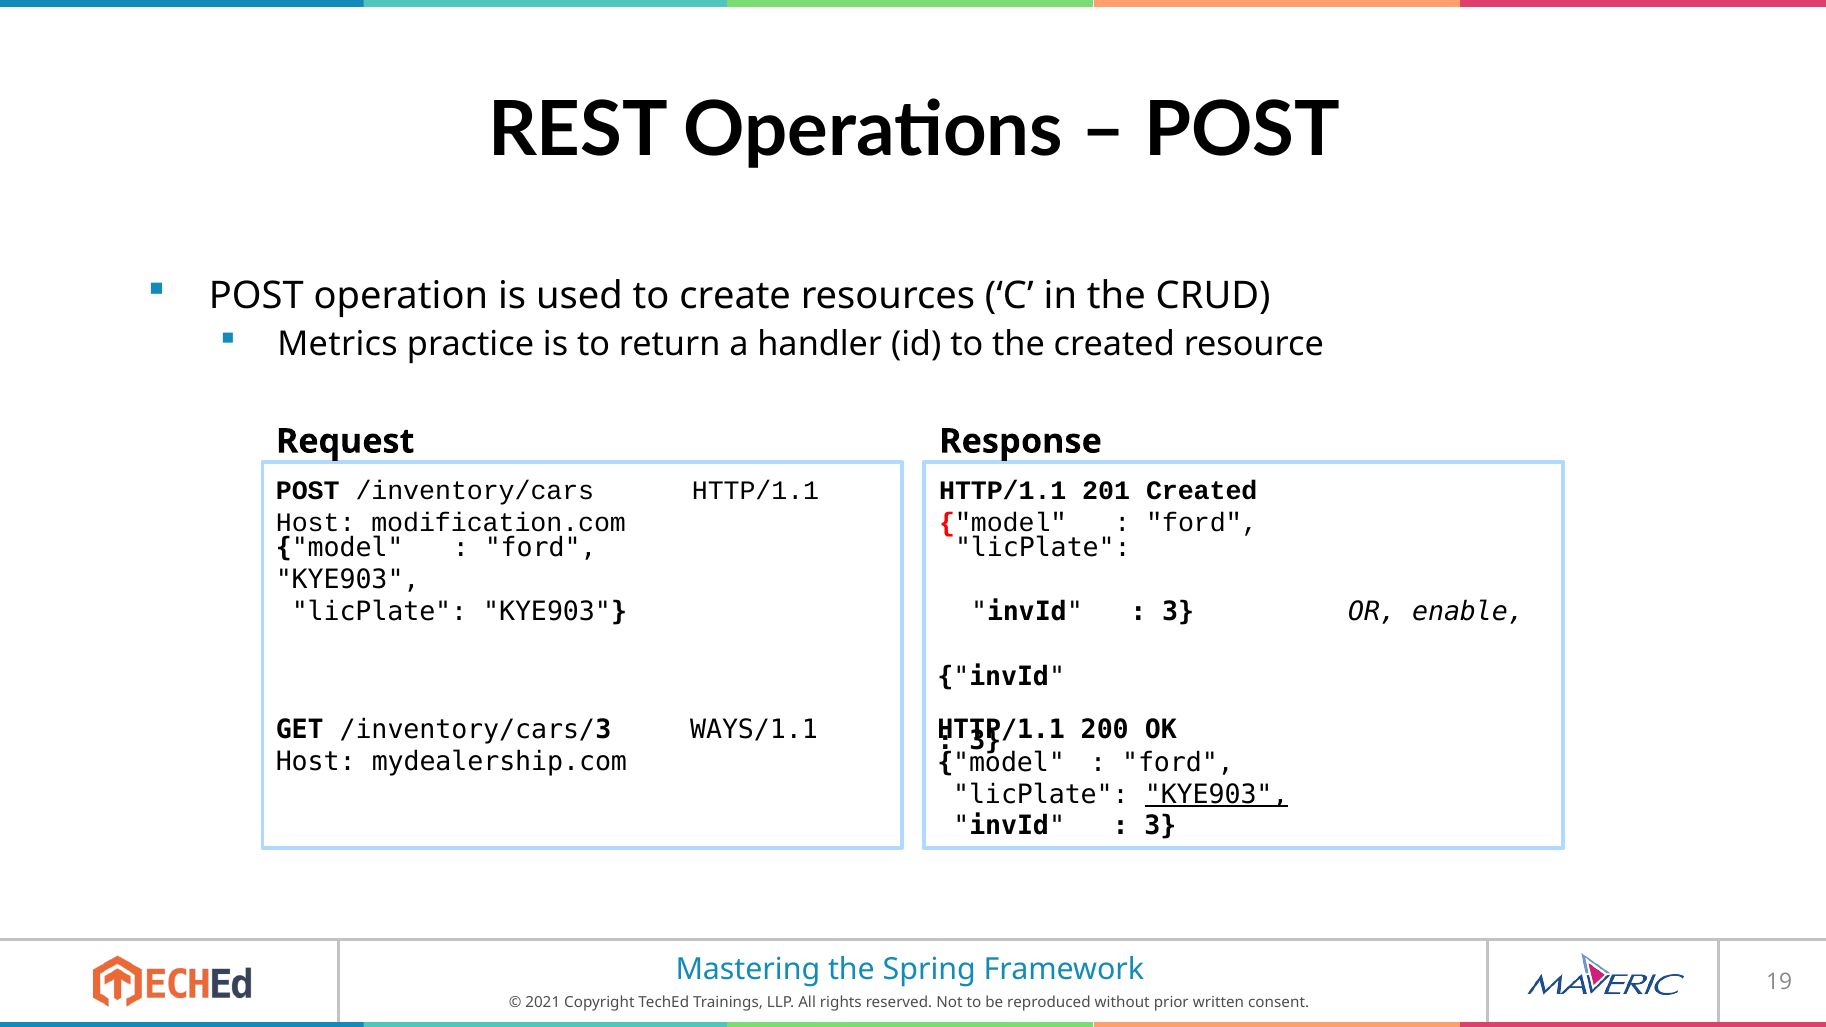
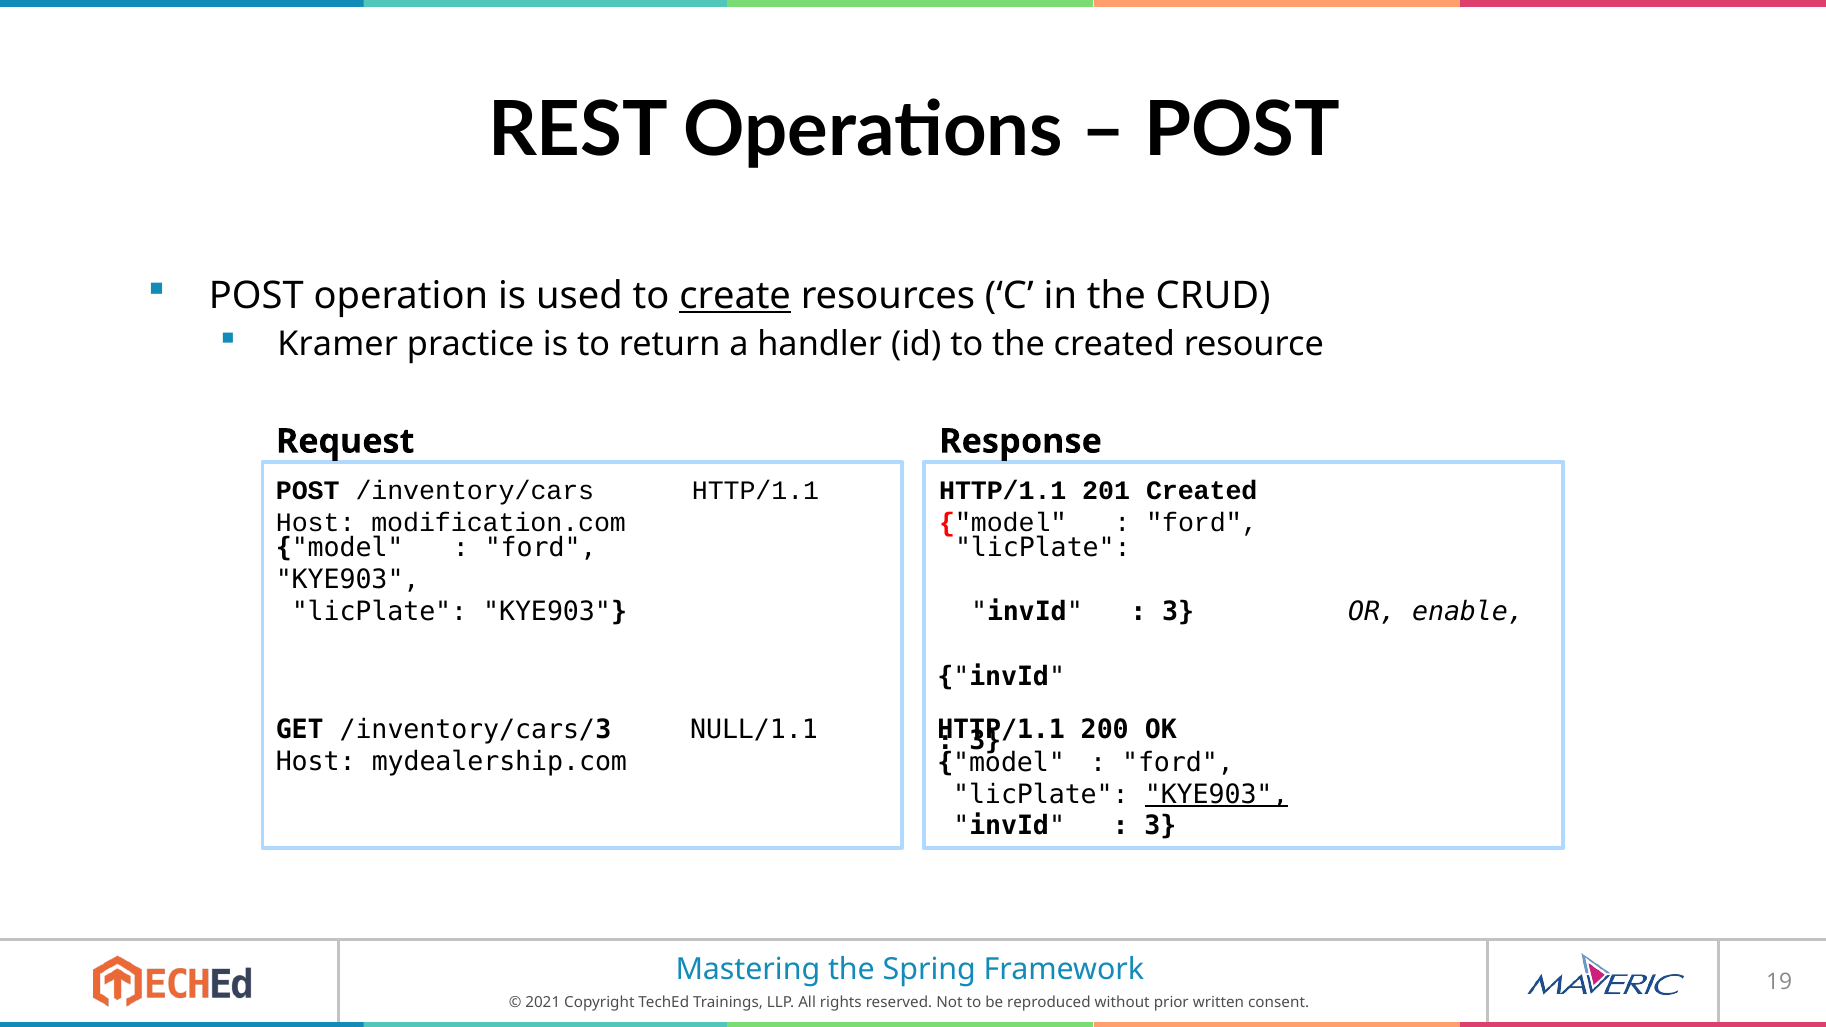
create underline: none -> present
Metrics: Metrics -> Kramer
WAYS/1.1: WAYS/1.1 -> NULL/1.1
